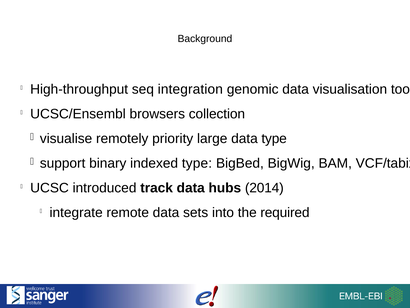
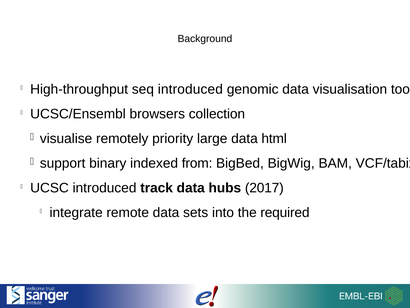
seq integration: integration -> introduced
data type: type -> html
indexed type: type -> from
2014: 2014 -> 2017
